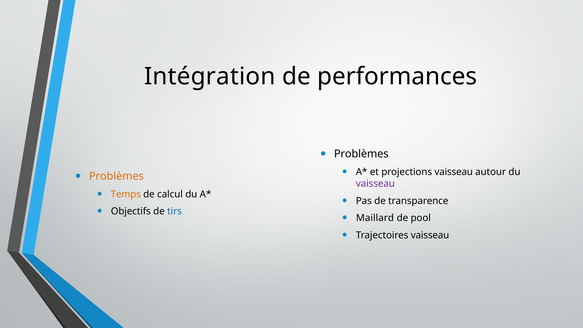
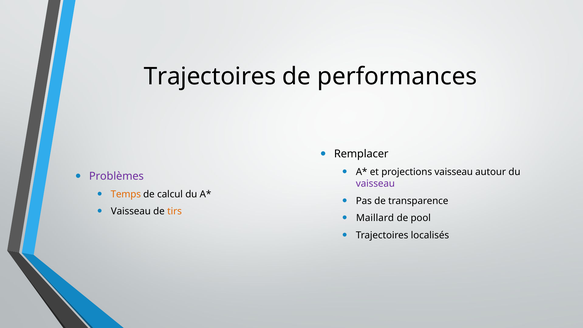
Intégration at (210, 76): Intégration -> Trajectoires
Problèmes at (361, 154): Problèmes -> Remplacer
Problèmes at (116, 176) colour: orange -> purple
Objectifs at (131, 211): Objectifs -> Vaisseau
tirs colour: blue -> orange
Trajectoires vaisseau: vaisseau -> localisés
